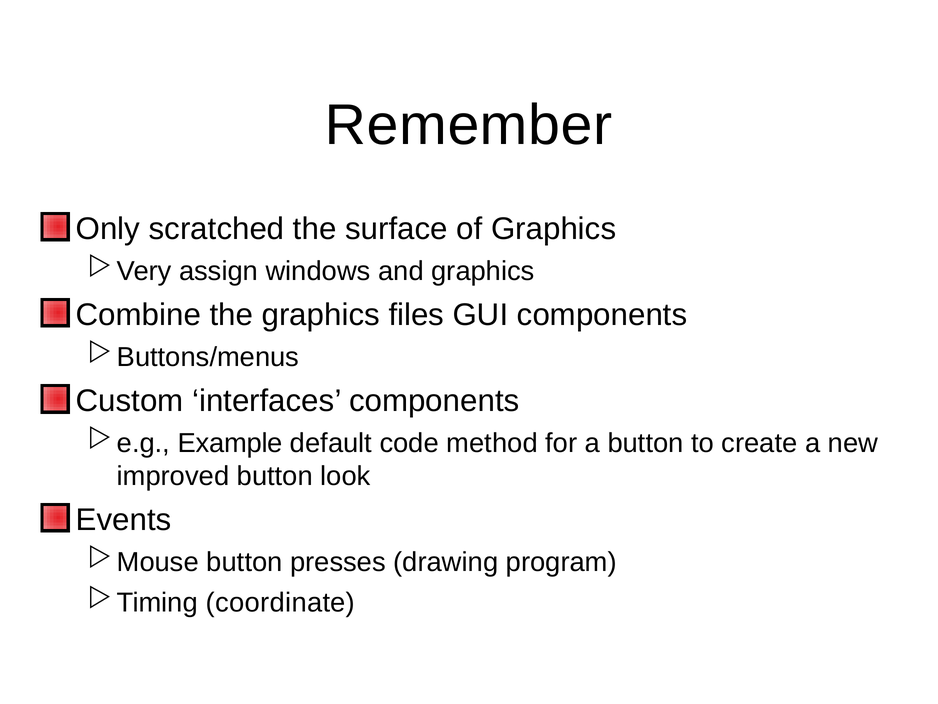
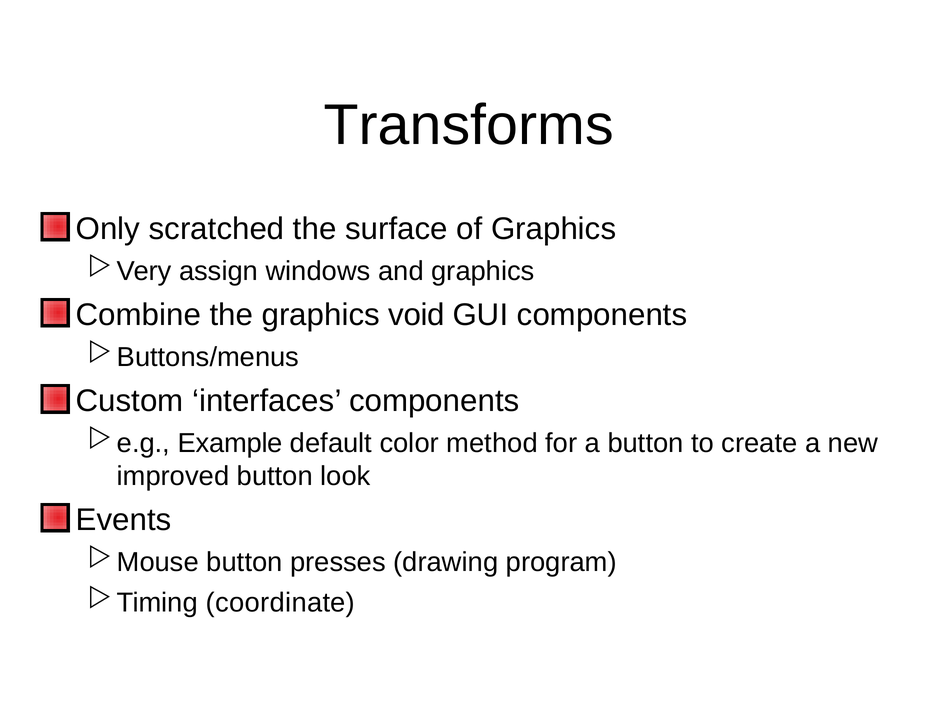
Remember: Remember -> Transforms
files: files -> void
code: code -> color
